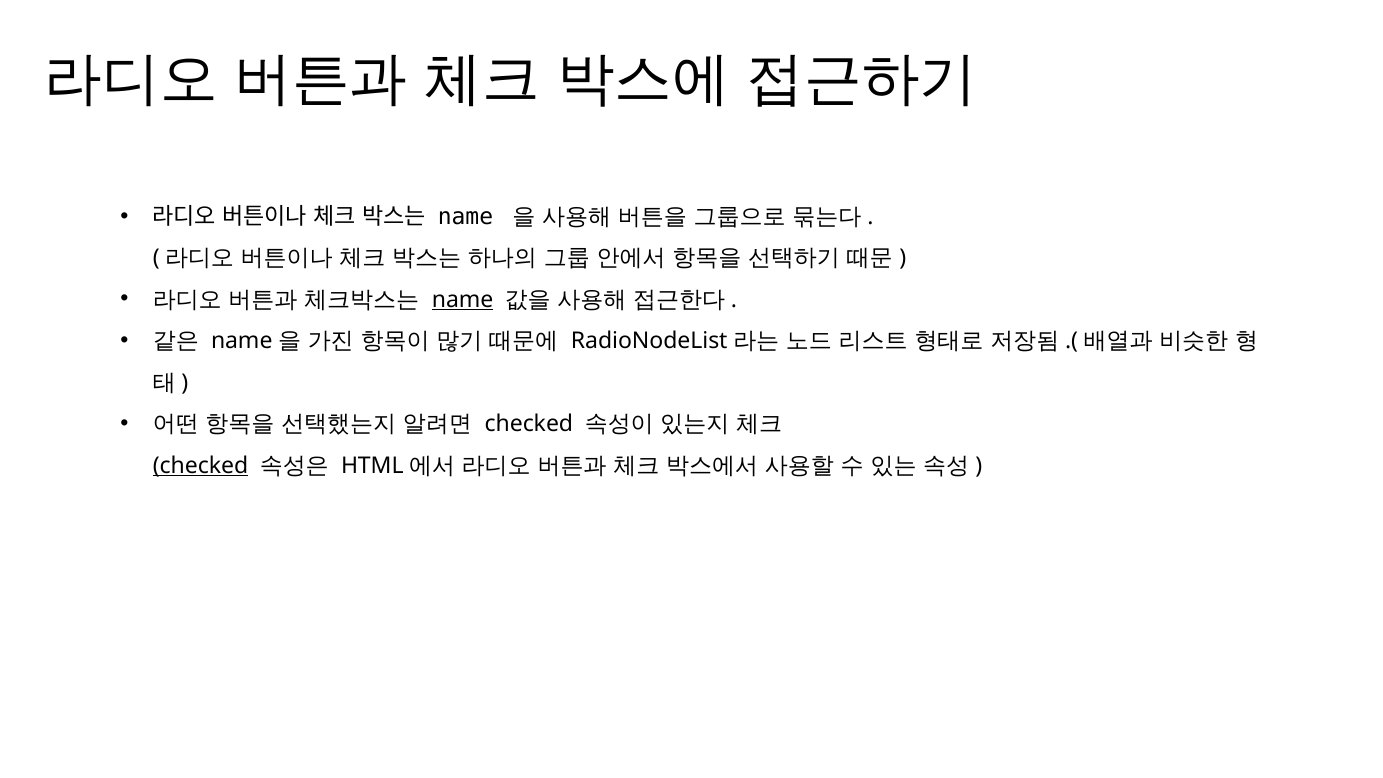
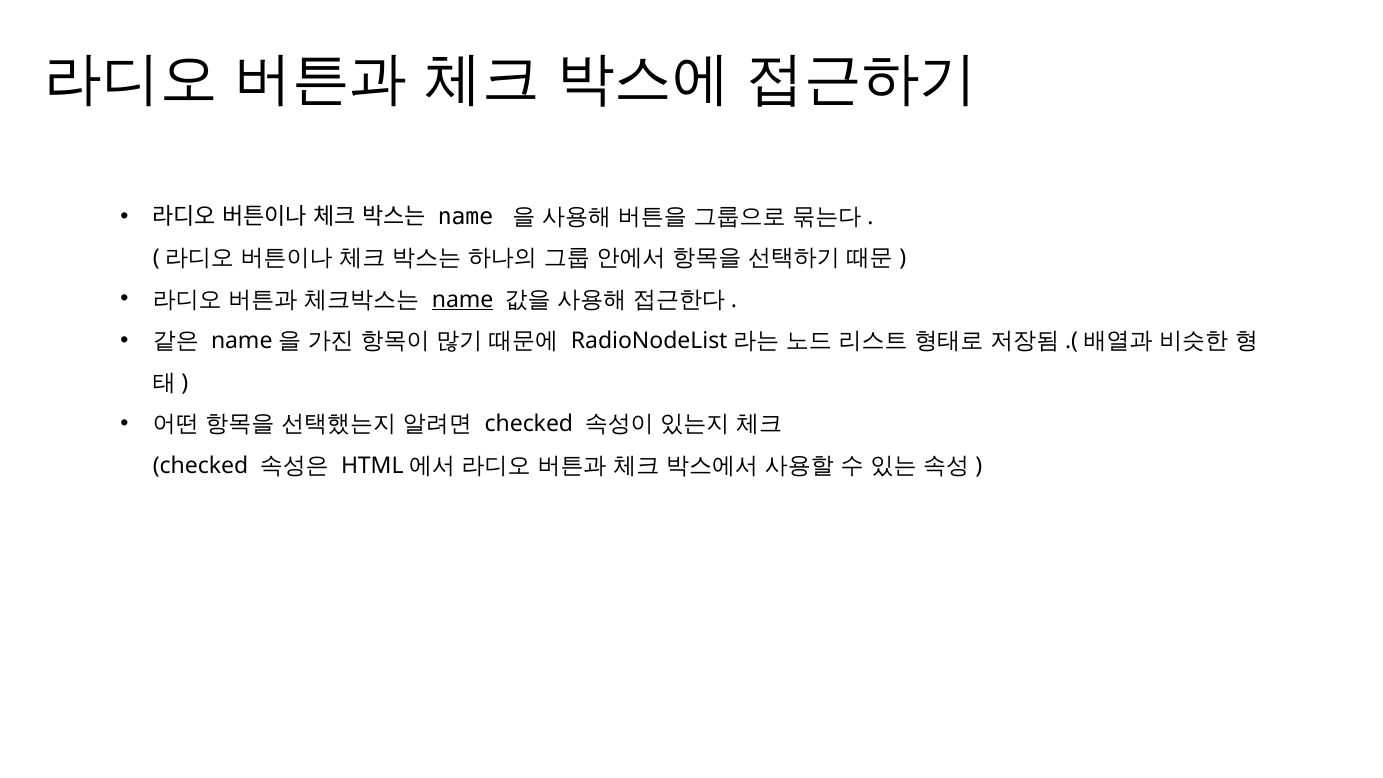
checked at (200, 465) underline: present -> none
